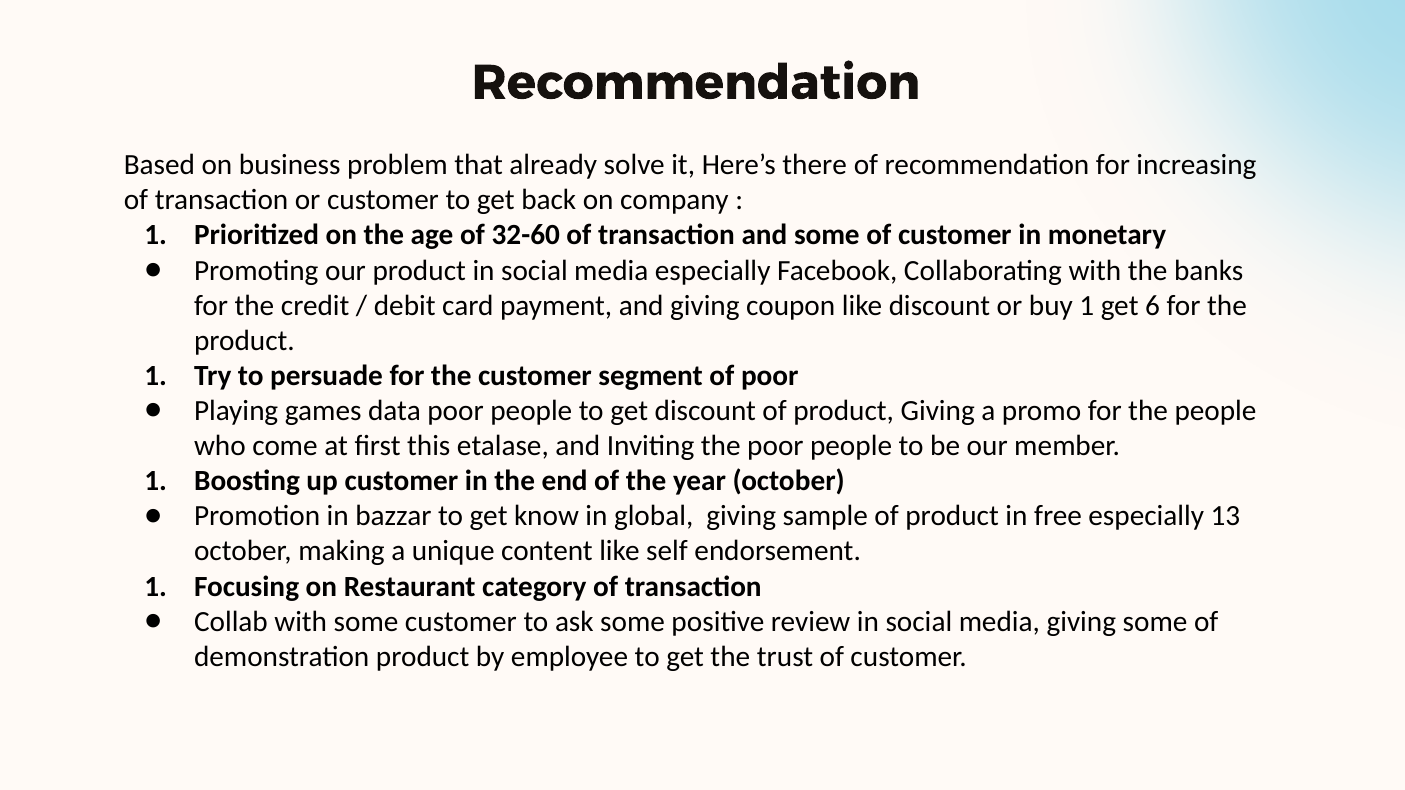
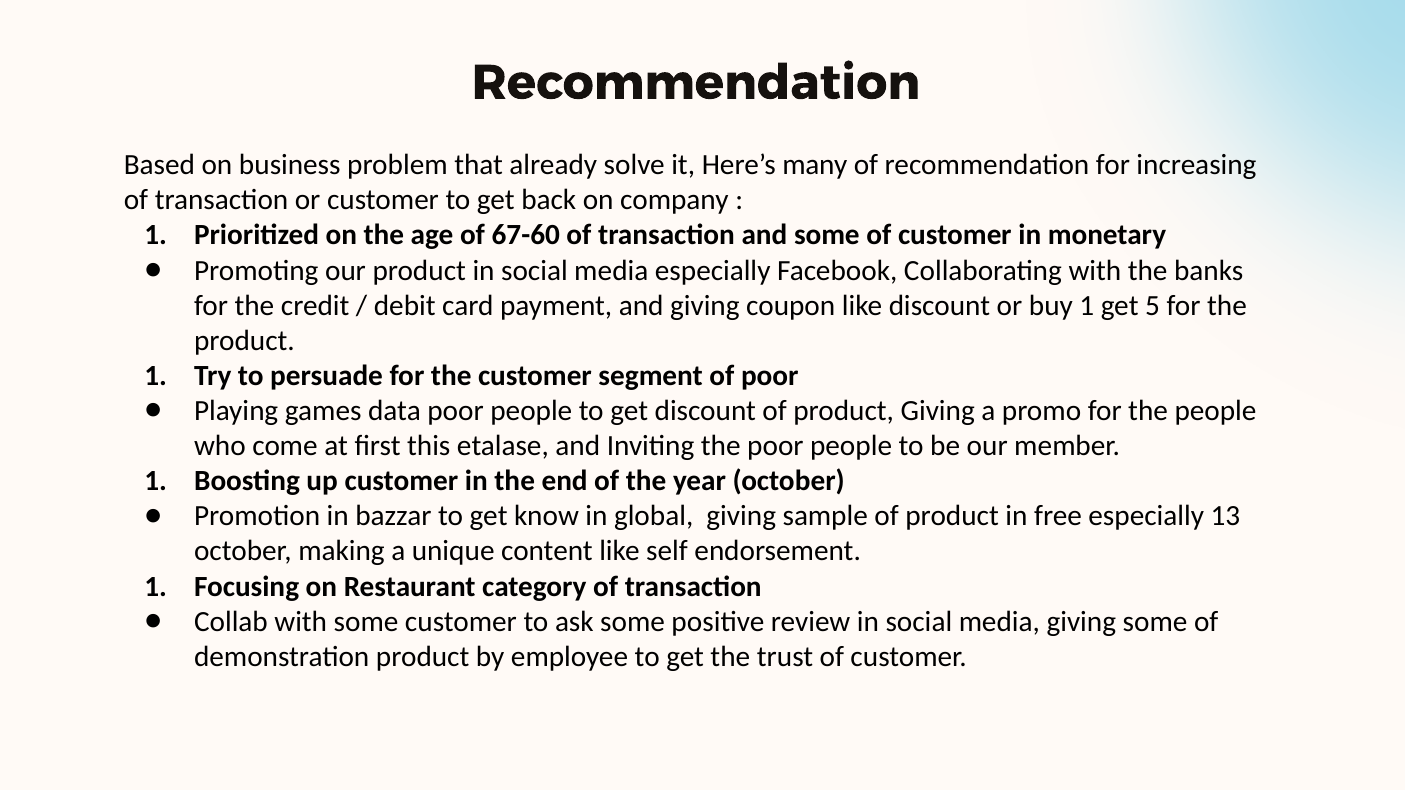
there: there -> many
32-60: 32-60 -> 67-60
6: 6 -> 5
